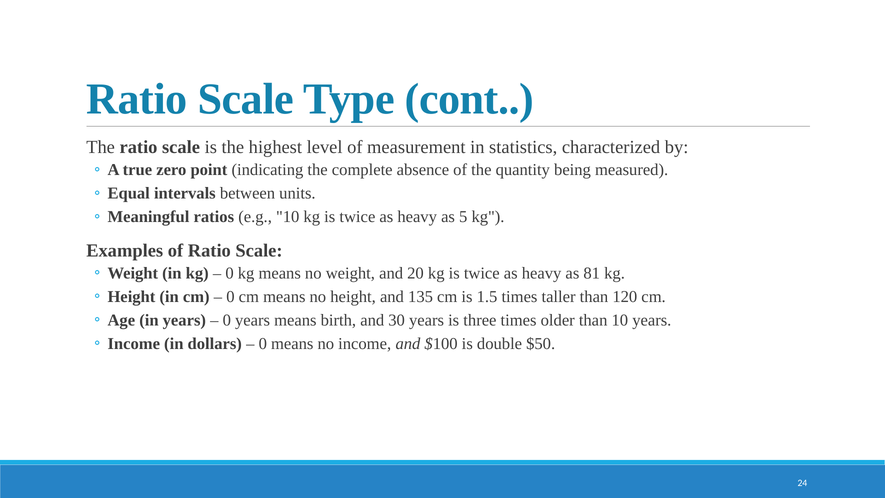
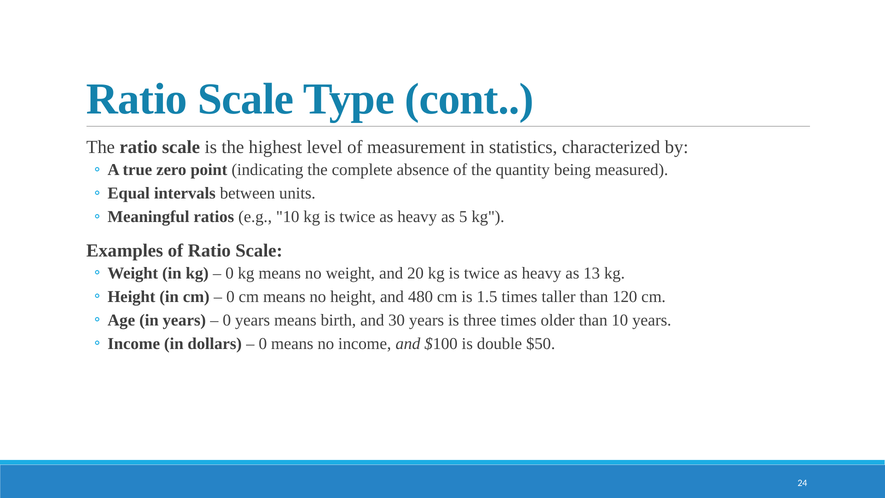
81: 81 -> 13
135: 135 -> 480
